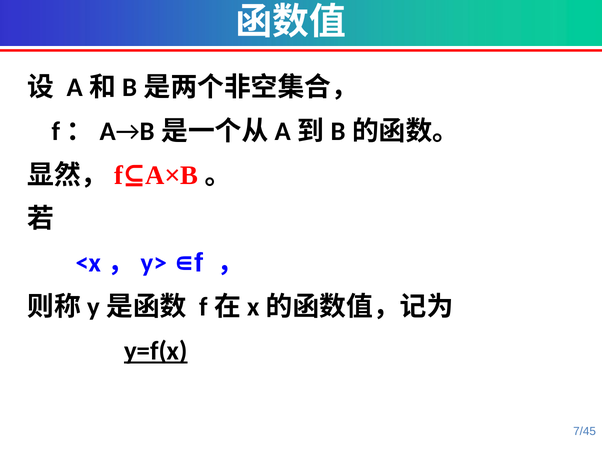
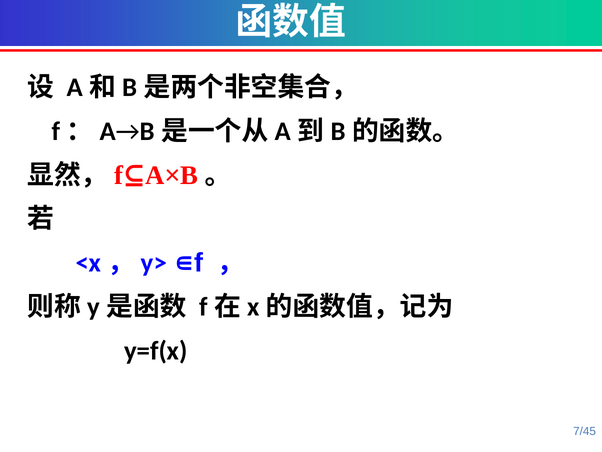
y=f(x underline: present -> none
